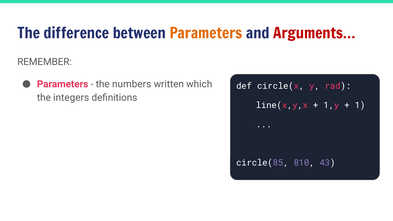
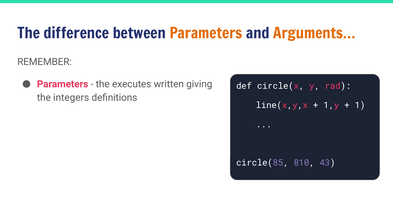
Arguments… colour: red -> orange
numbers: numbers -> executes
which: which -> giving
